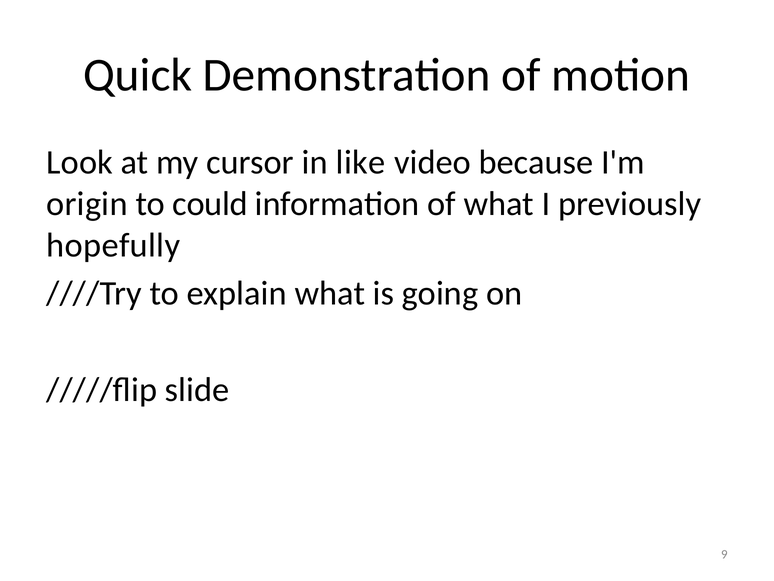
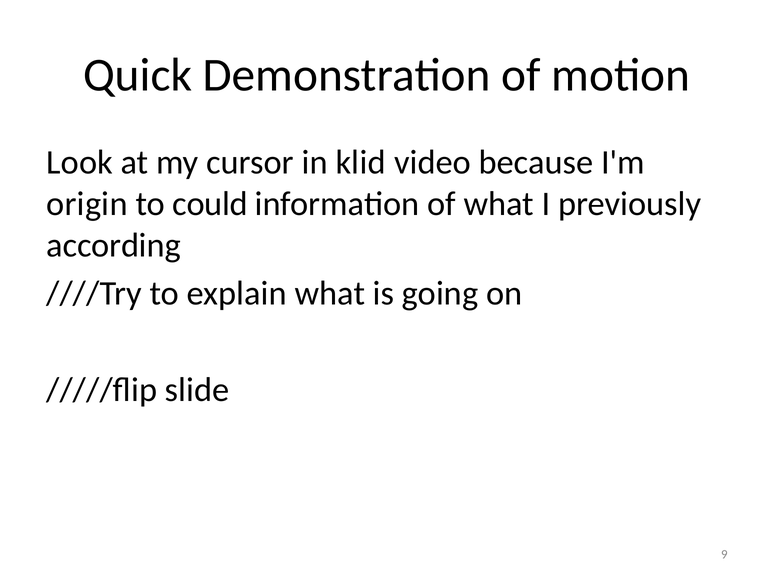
like: like -> klid
hopefully: hopefully -> according
